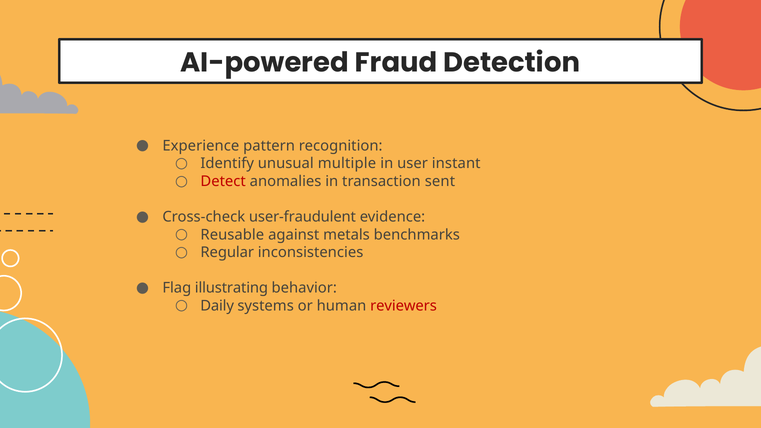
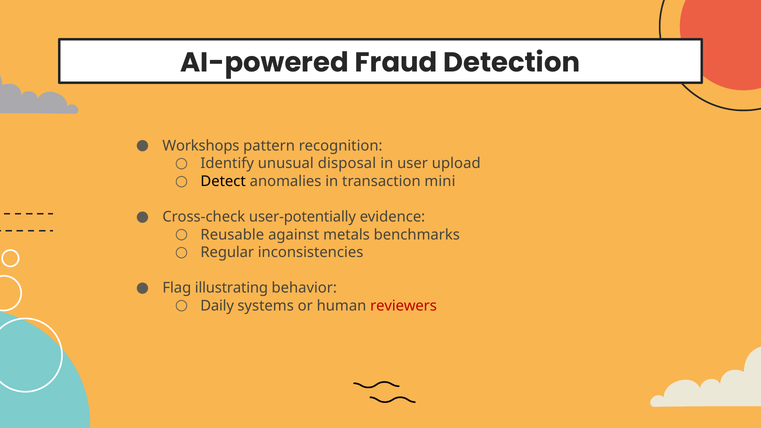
Experience: Experience -> Workshops
multiple: multiple -> disposal
instant: instant -> upload
Detect colour: red -> black
sent: sent -> mini
user-fraudulent: user-fraudulent -> user-potentially
